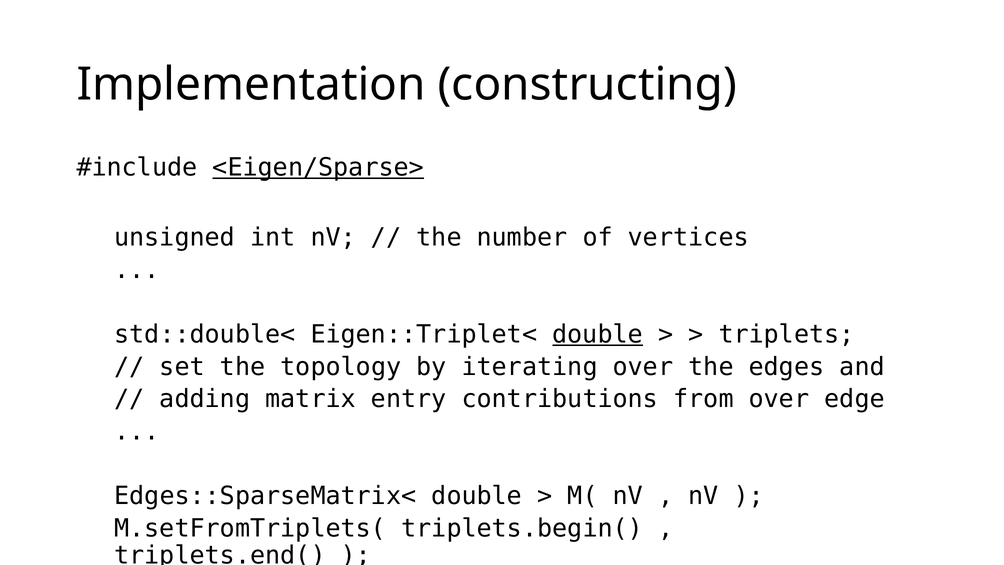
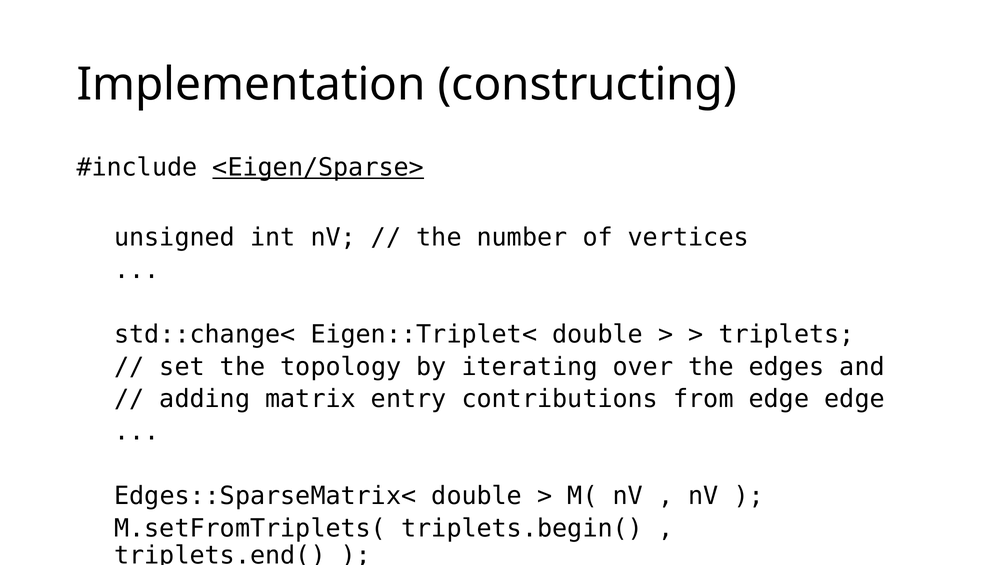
std::double<: std::double< -> std::change<
double at (598, 334) underline: present -> none
from over: over -> edge
